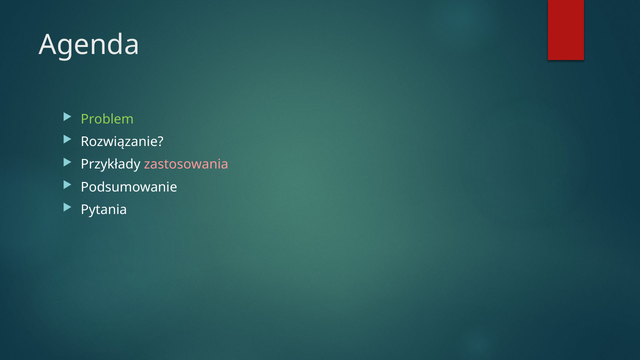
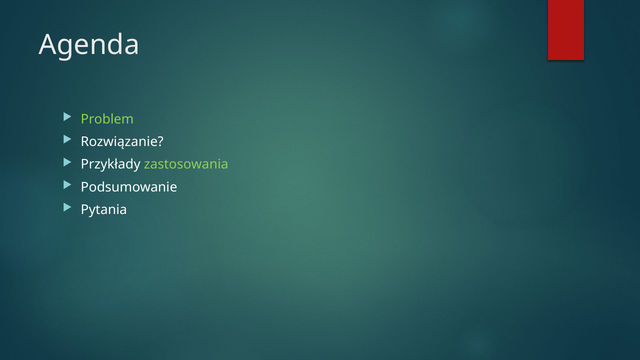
zastosowania colour: pink -> light green
